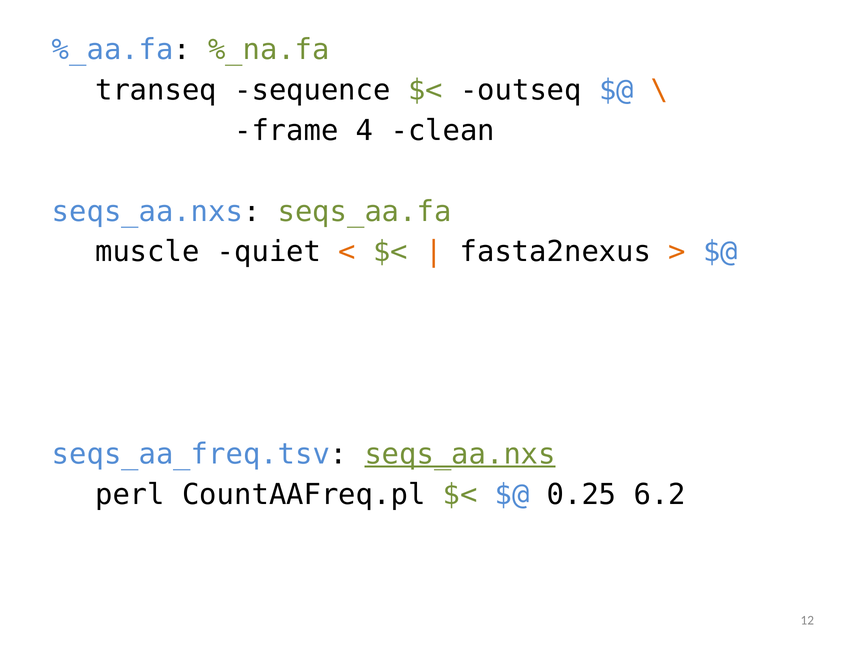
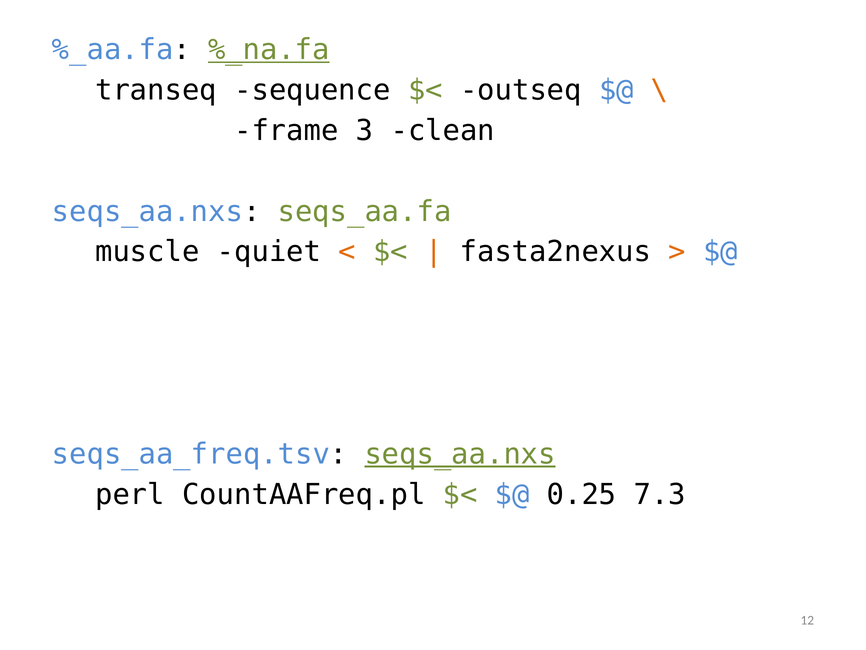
%_na.fa underline: none -> present
4: 4 -> 3
6.2: 6.2 -> 7.3
